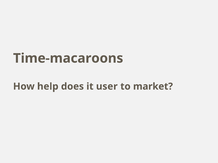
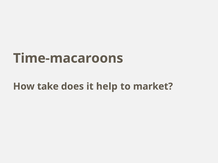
help: help -> take
user: user -> help
